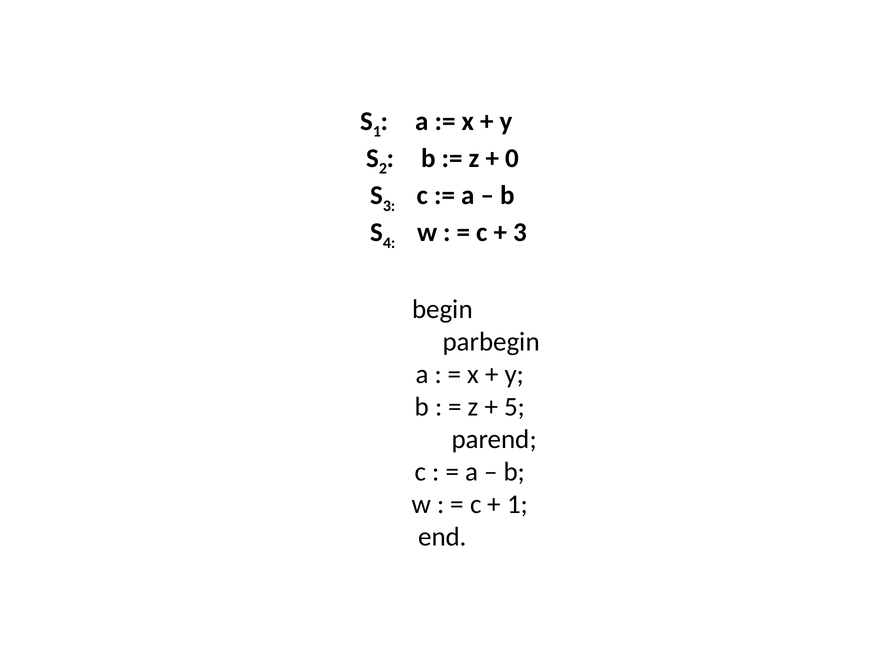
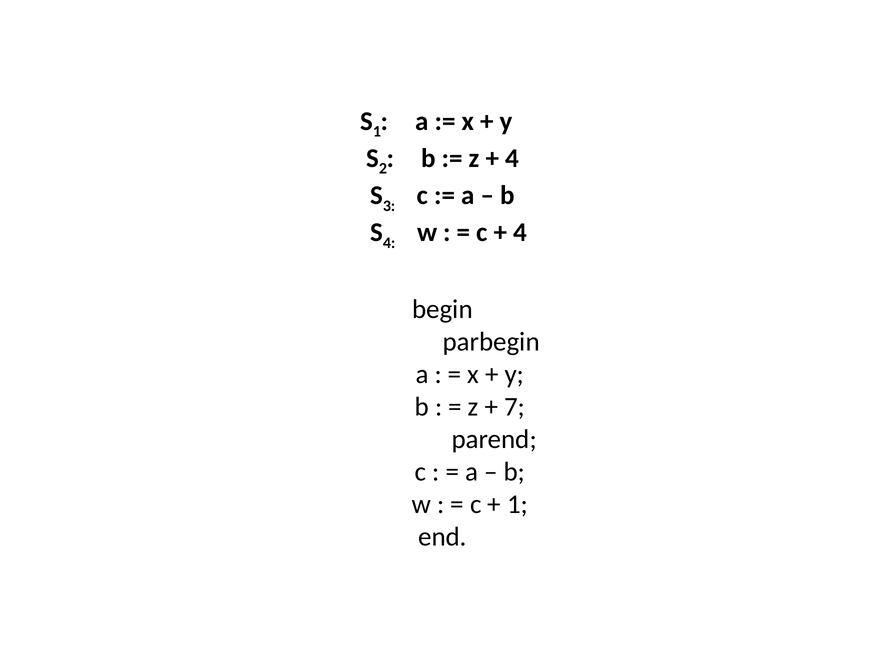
0 at (512, 158): 0 -> 4
3 at (520, 232): 3 -> 4
5: 5 -> 7
